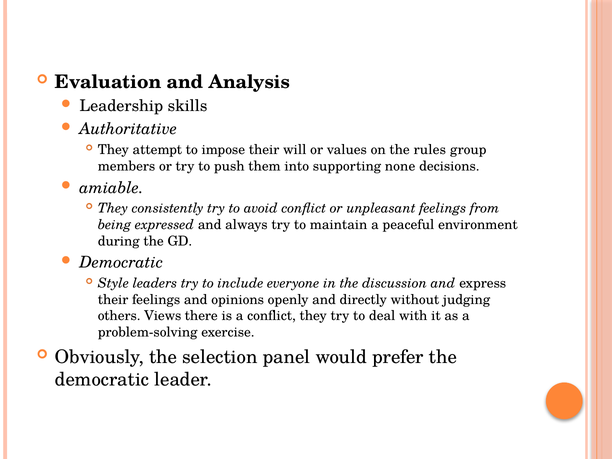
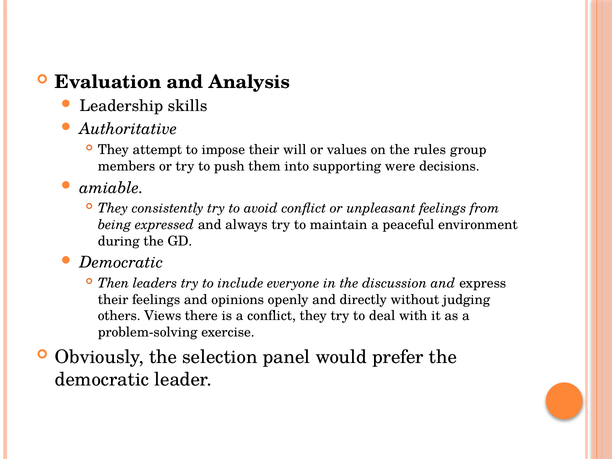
none: none -> were
Style: Style -> Then
